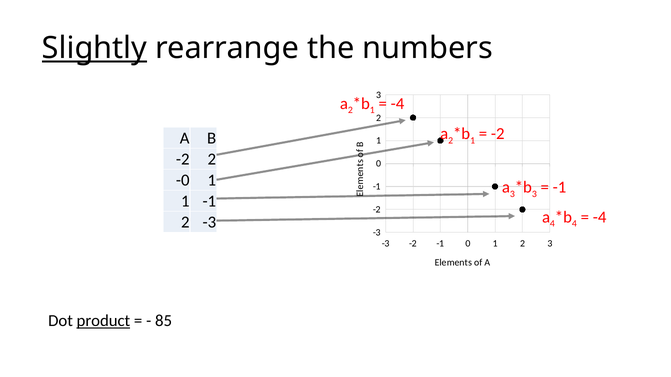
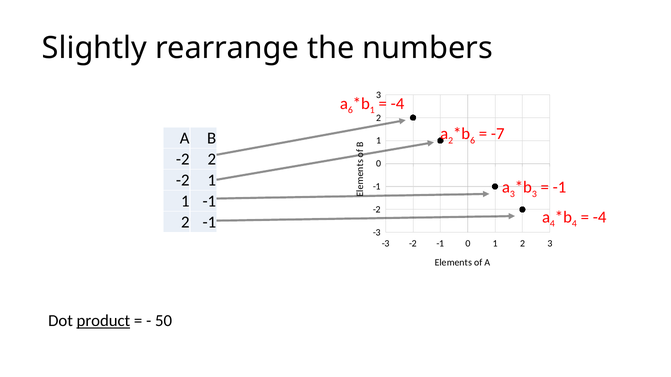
Slightly underline: present -> none
2 at (350, 110): 2 -> 6
1 at (473, 140): 1 -> 6
-2 at (498, 134): -2 -> -7
-0 at (183, 180): -0 -> -2
2 -3: -3 -> -1
85: 85 -> 50
